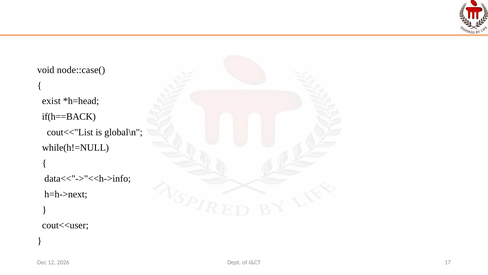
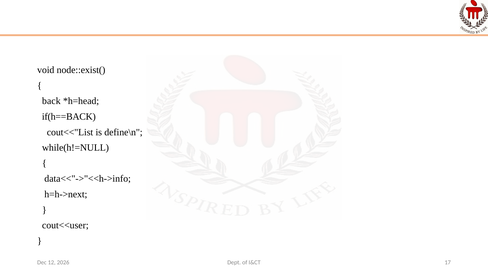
node::case(: node::case( -> node::exist(
exist: exist -> back
global\n: global\n -> define\n
